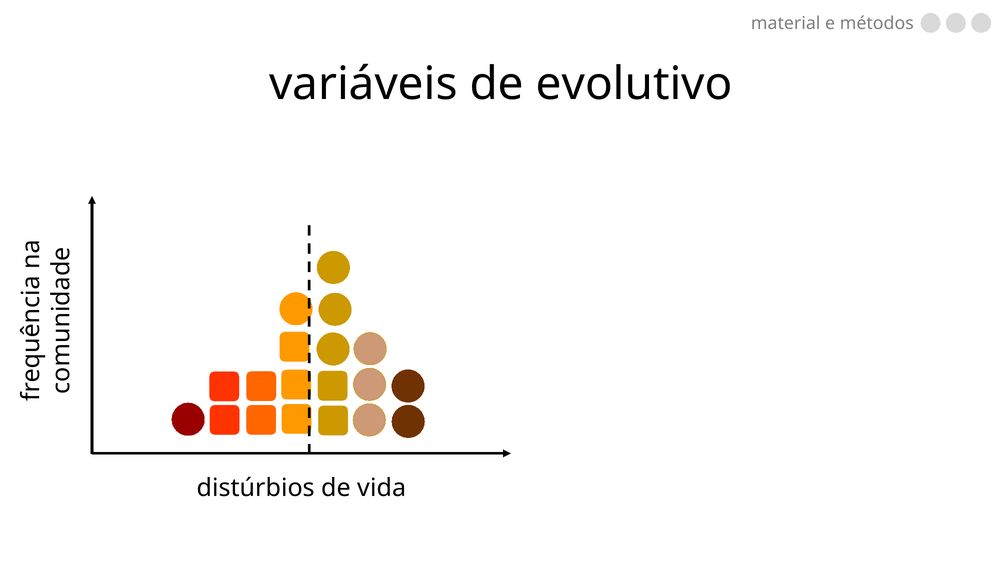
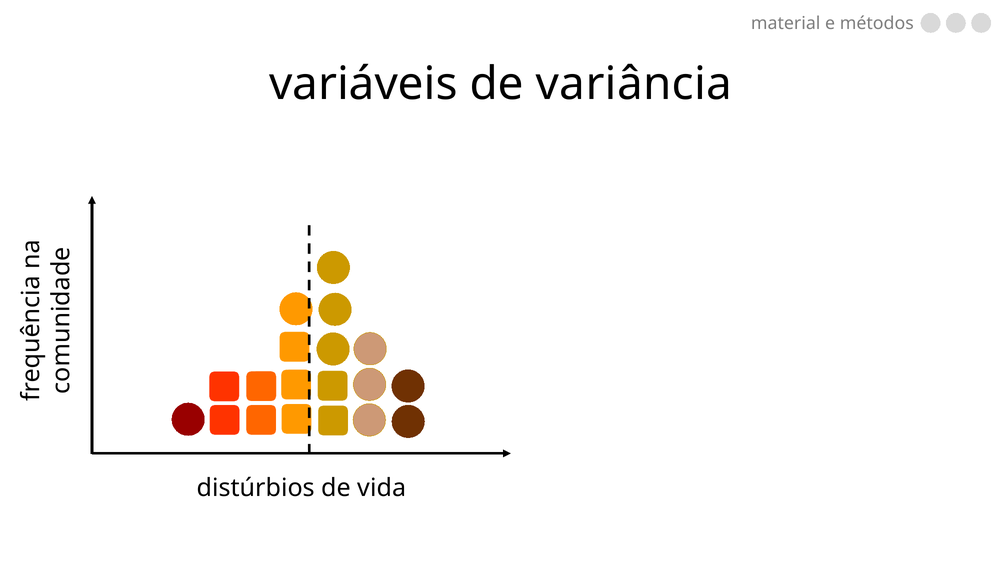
evolutivo: evolutivo -> variância
